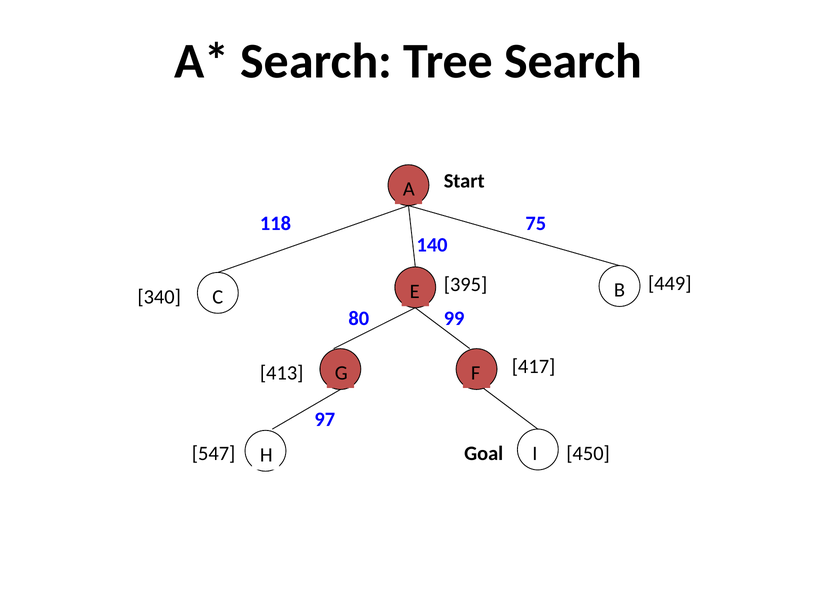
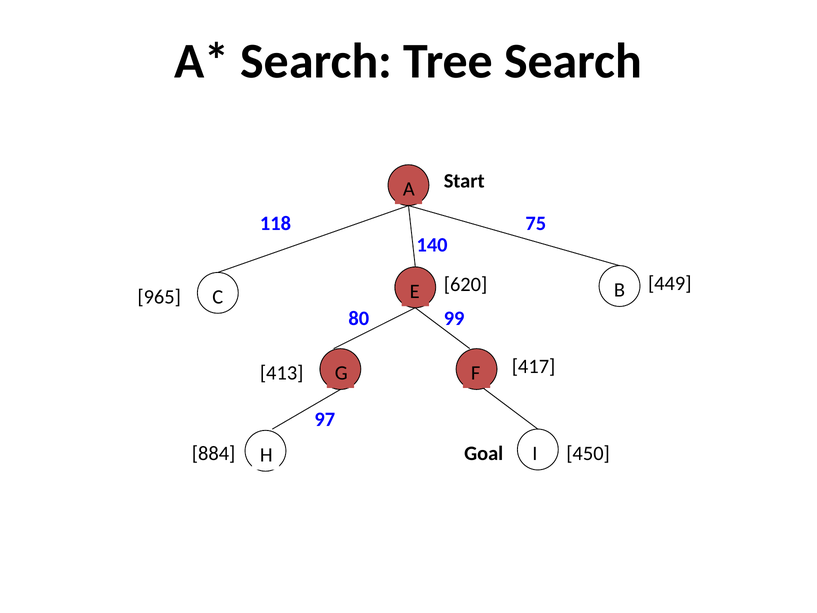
395: 395 -> 620
340: 340 -> 965
547: 547 -> 884
